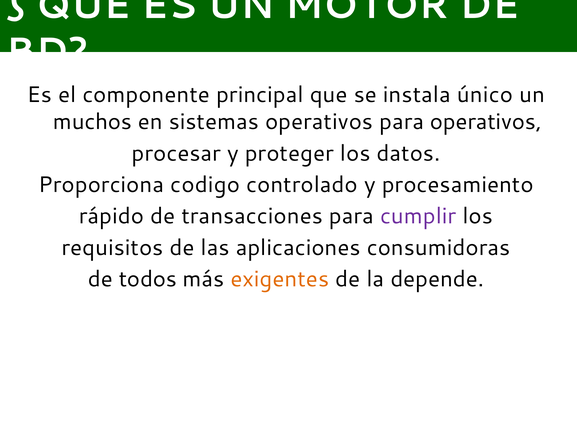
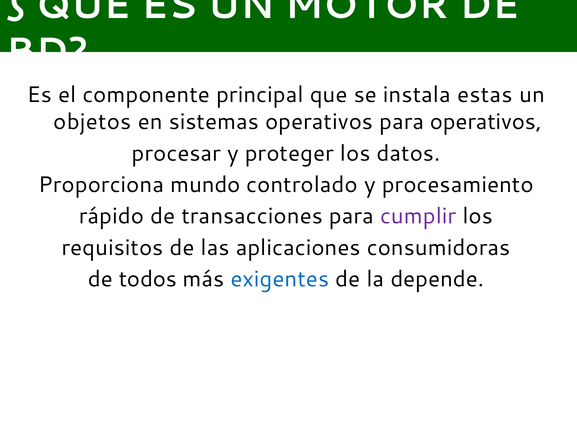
único: único -> estas
muchos: muchos -> objetos
codigo: codigo -> mundo
exigentes colour: orange -> blue
